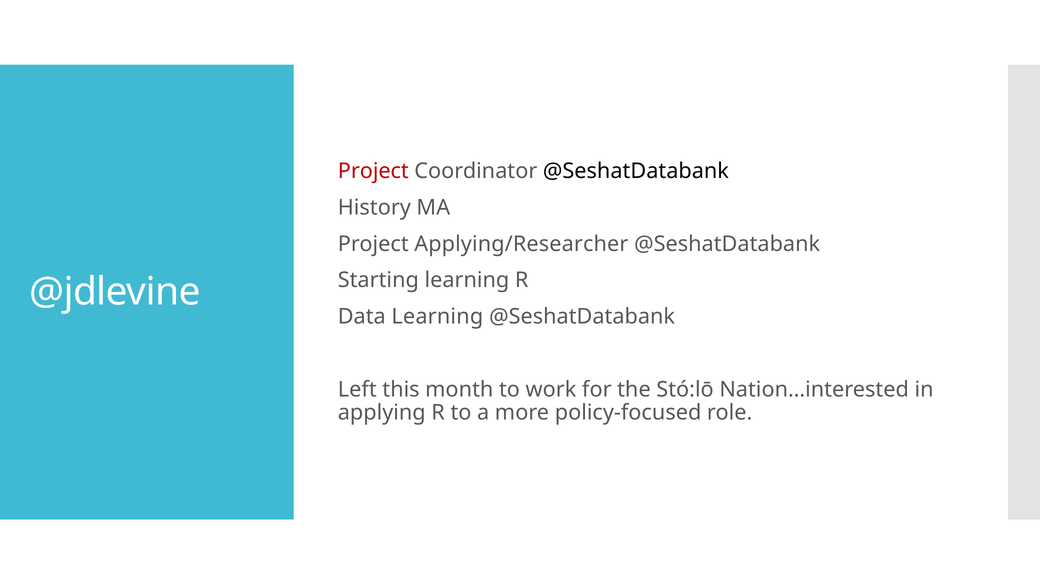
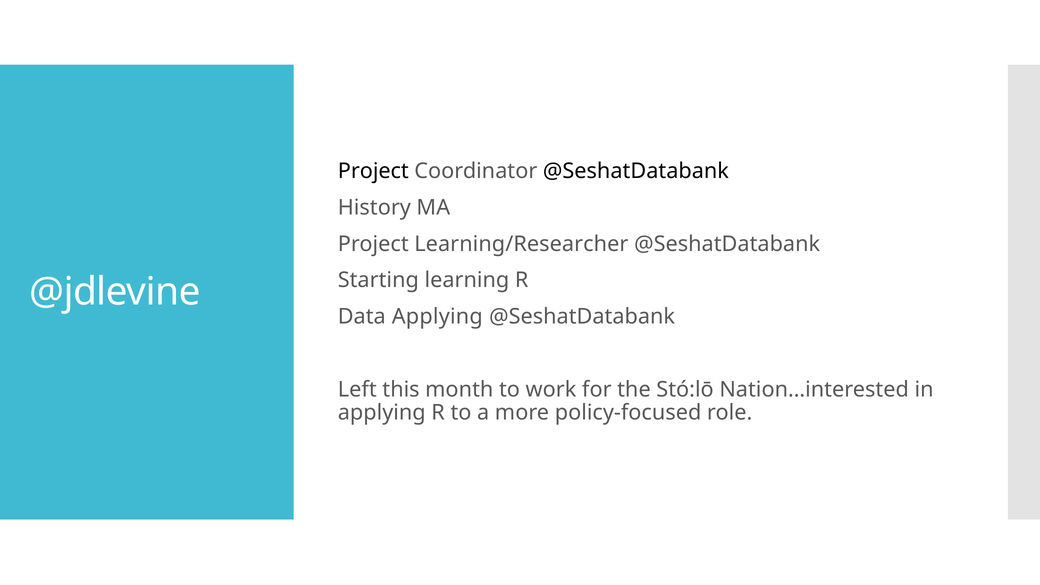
Project at (373, 171) colour: red -> black
Applying/Researcher: Applying/Researcher -> Learning/Researcher
Data Learning: Learning -> Applying
